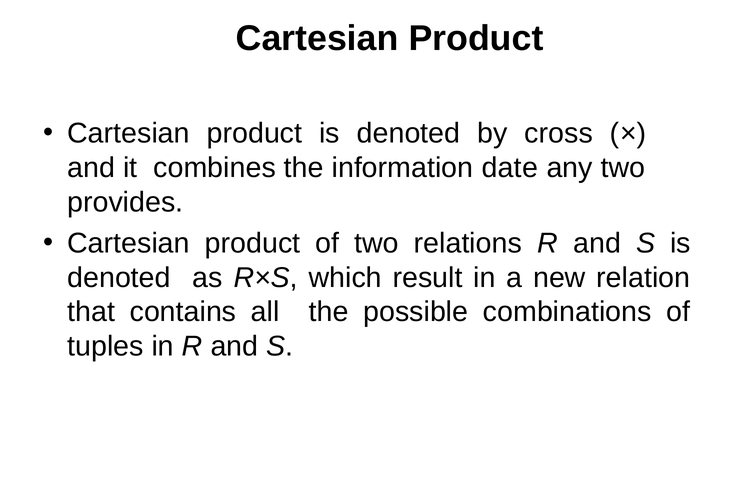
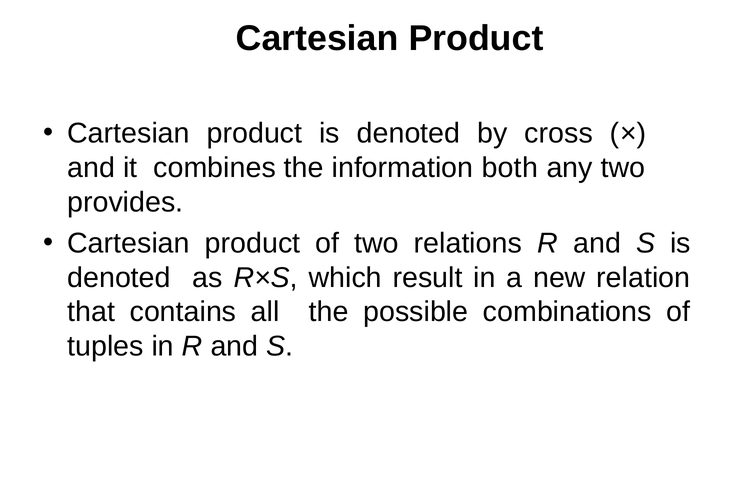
date: date -> both
